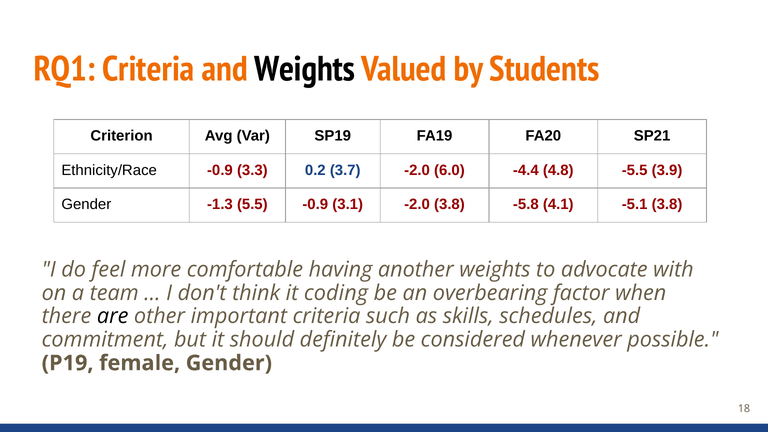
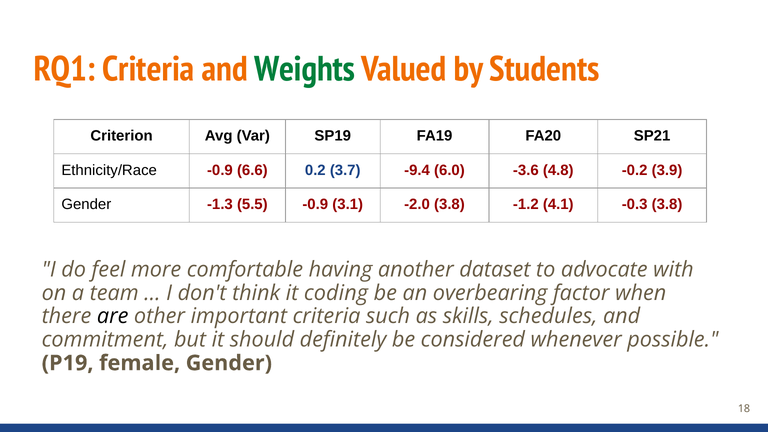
Weights at (305, 69) colour: black -> green
3.3: 3.3 -> 6.6
3.7 -2.0: -2.0 -> -9.4
-4.4: -4.4 -> -3.6
-5.5: -5.5 -> -0.2
-5.8: -5.8 -> -1.2
-5.1: -5.1 -> -0.3
another weights: weights -> dataset
